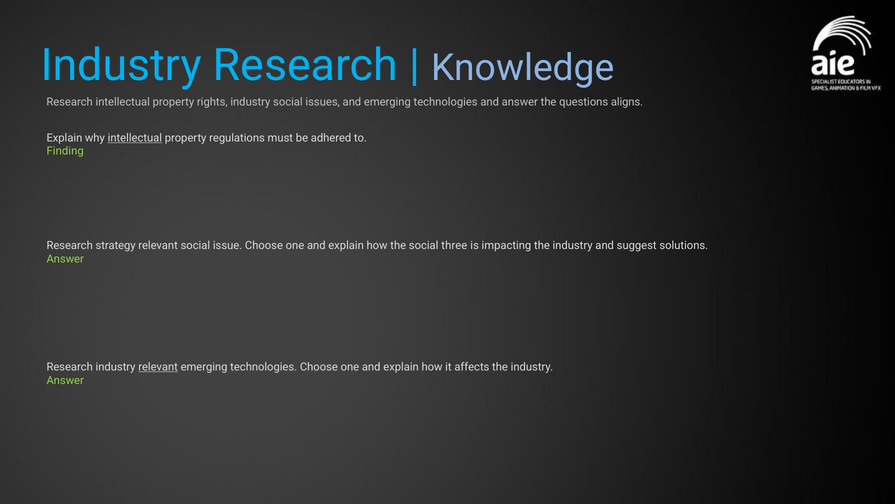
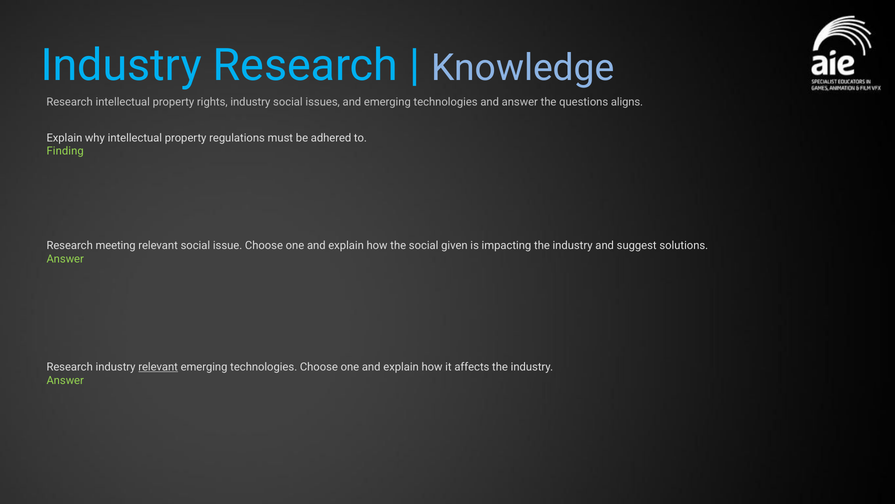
intellectual at (135, 138) underline: present -> none
strategy: strategy -> meeting
three: three -> given
